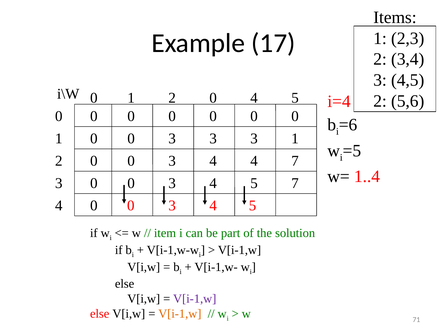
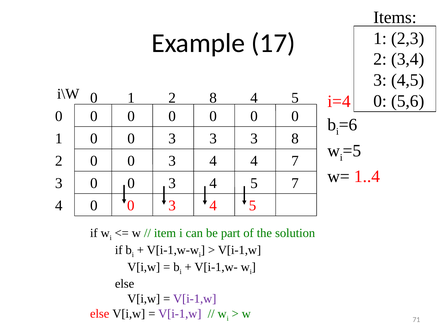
2 0: 0 -> 8
2 at (380, 101): 2 -> 0
3 1: 1 -> 8
V[i-1,w at (180, 314) colour: orange -> purple
